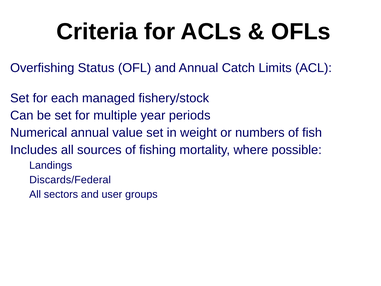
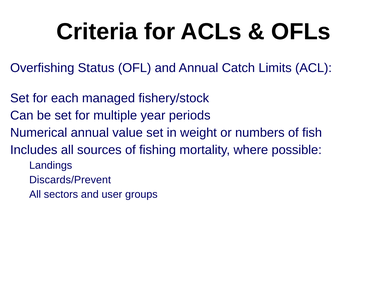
Discards/Federal: Discards/Federal -> Discards/Prevent
